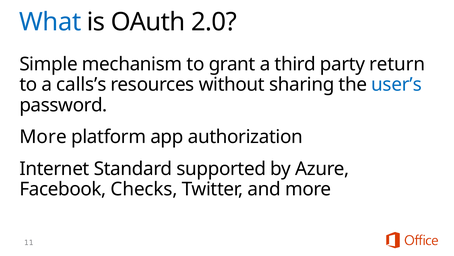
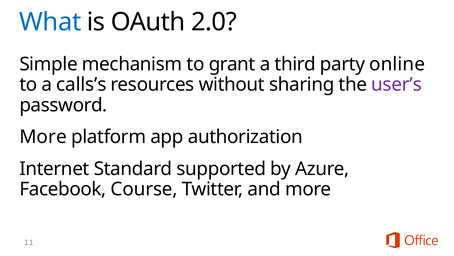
return: return -> online
user’s colour: blue -> purple
Checks: Checks -> Course
